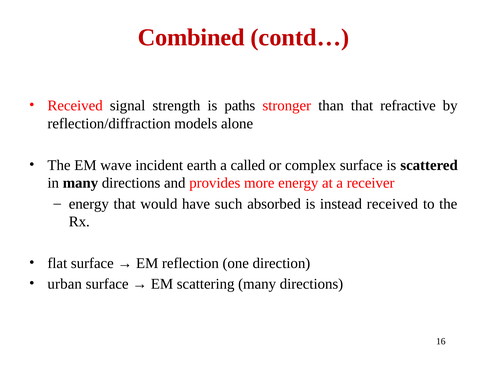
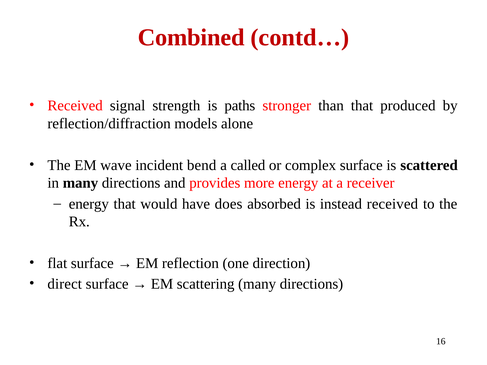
refractive: refractive -> produced
earth: earth -> bend
such: such -> does
urban: urban -> direct
